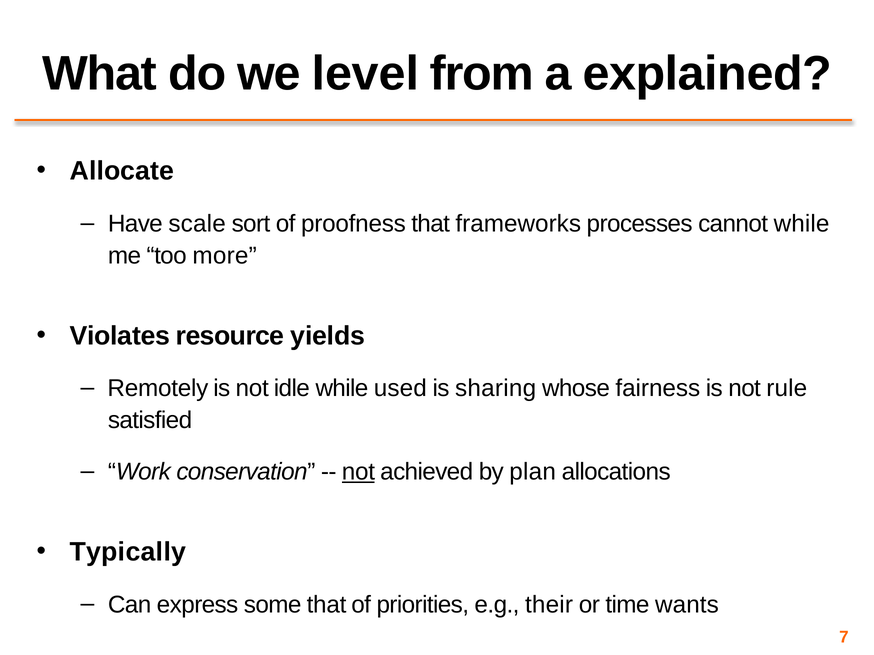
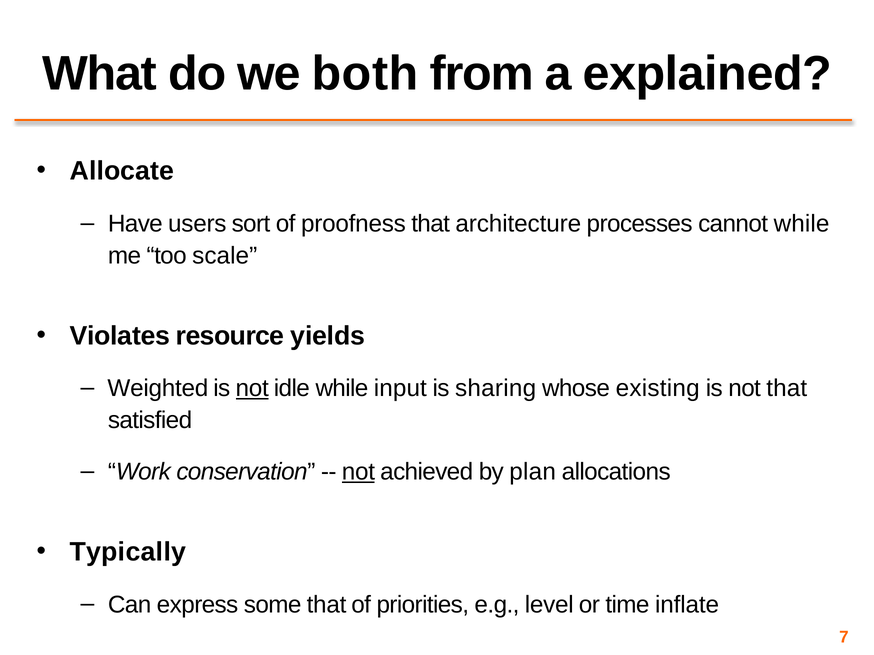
level: level -> both
scale: scale -> users
frameworks: frameworks -> architecture
more: more -> scale
Remotely: Remotely -> Weighted
not at (252, 389) underline: none -> present
used: used -> input
fairness: fairness -> existing
not rule: rule -> that
their: their -> level
wants: wants -> inflate
